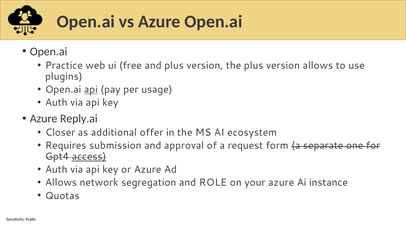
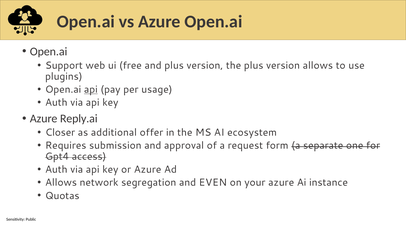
Practice: Practice -> Support
access underline: present -> none
ROLE: ROLE -> EVEN
